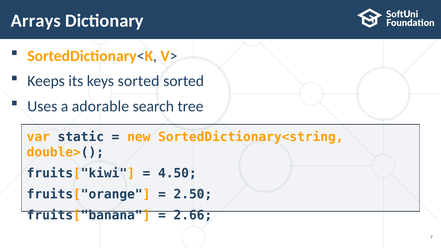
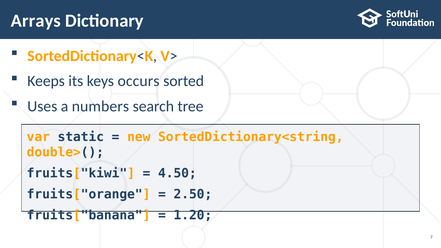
keys sorted: sorted -> occurs
adorable: adorable -> numbers
2.66: 2.66 -> 1.20
